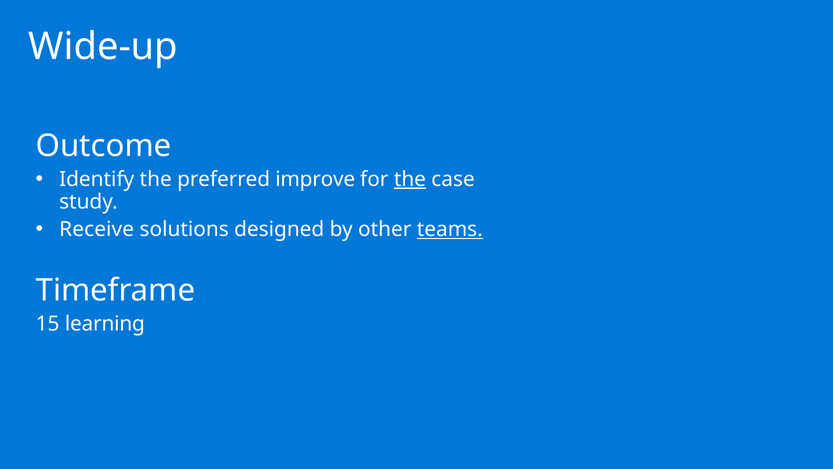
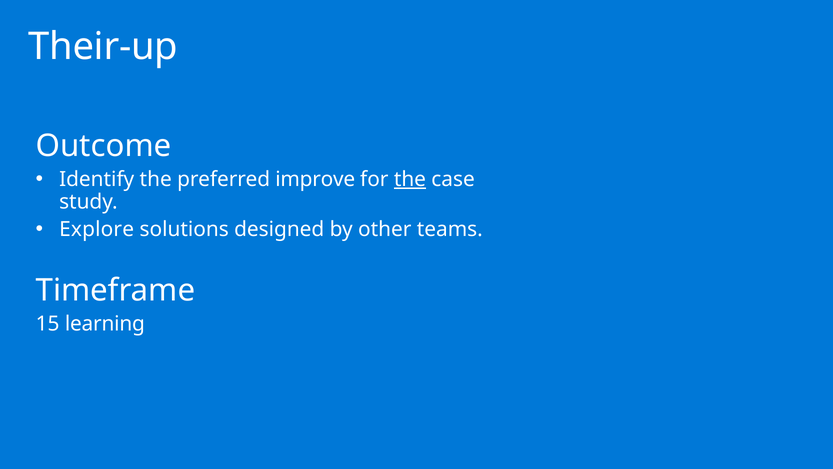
Wide-up: Wide-up -> Their-up
Receive: Receive -> Explore
teams underline: present -> none
